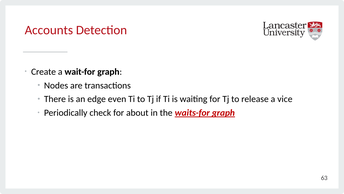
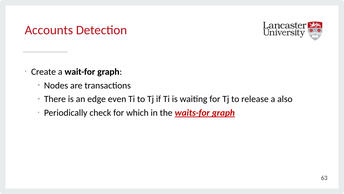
vice: vice -> also
about: about -> which
